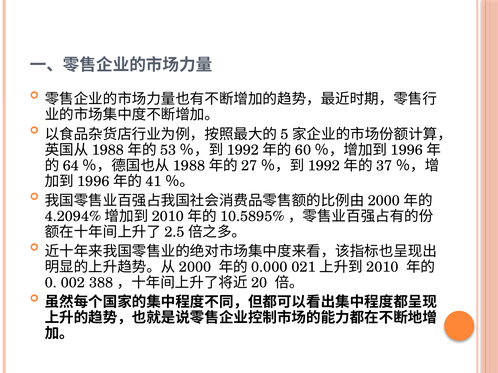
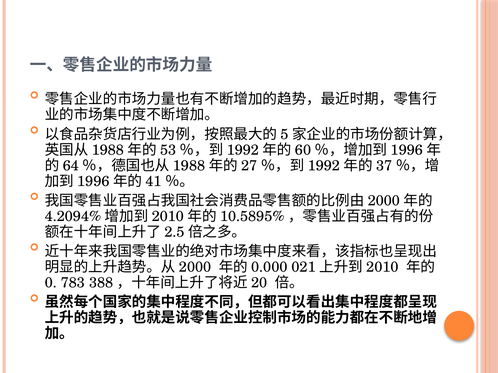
002: 002 -> 783
